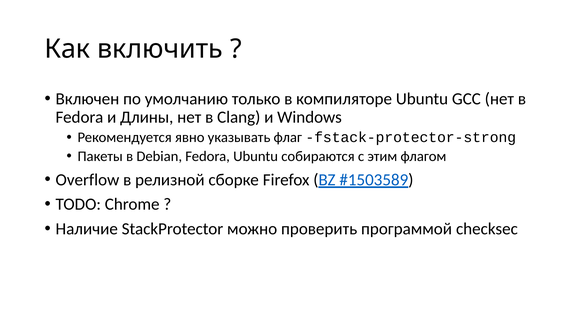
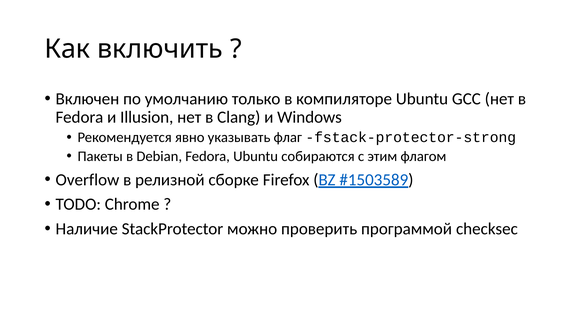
Длины: Длины -> Illusion
